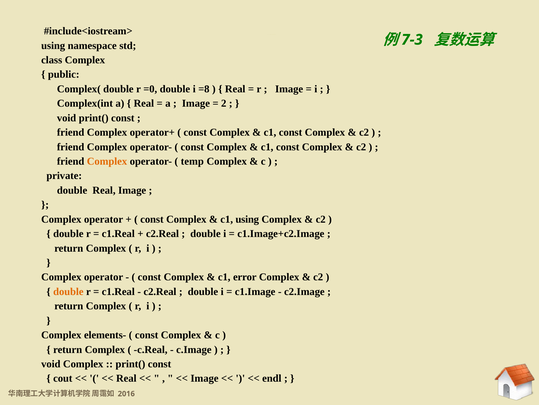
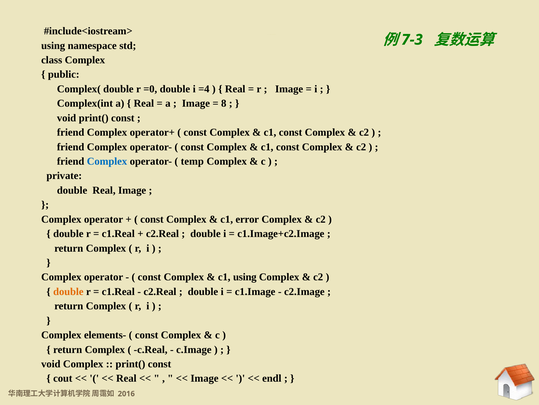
=8: =8 -> =4
2: 2 -> 8
Complex at (107, 161) colour: orange -> blue
c1 using: using -> error
c1 error: error -> using
